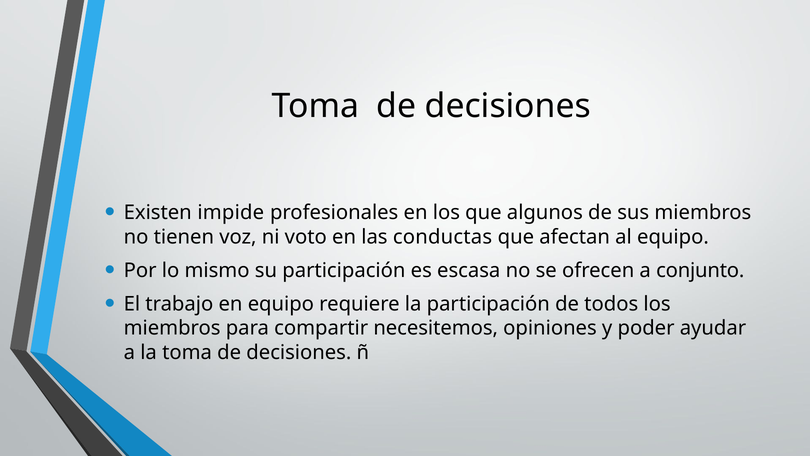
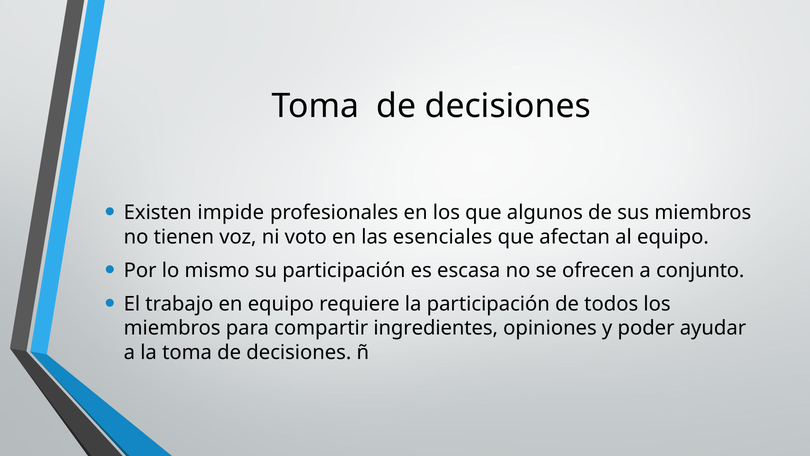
conductas: conductas -> esenciales
necesitemos: necesitemos -> ingredientes
